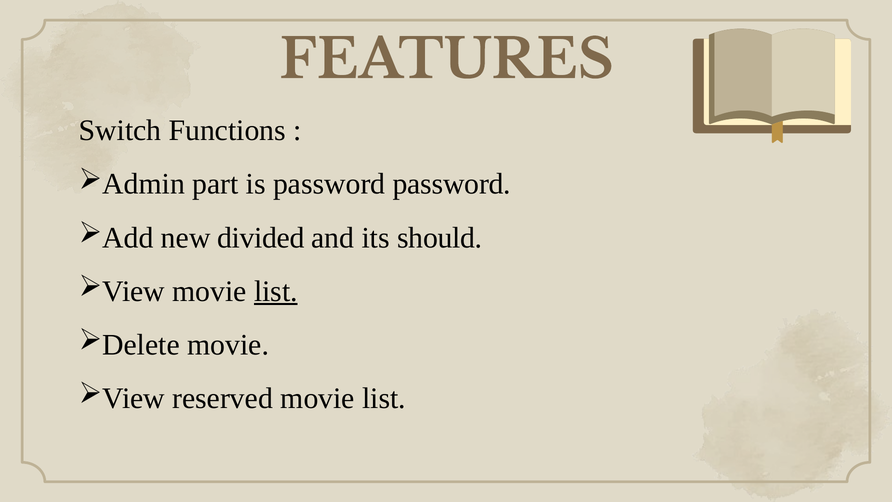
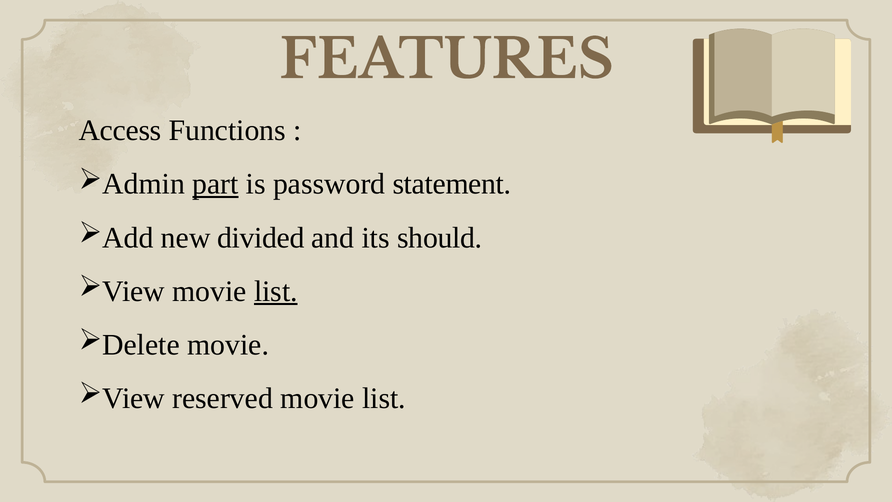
Switch: Switch -> Access
part underline: none -> present
password password: password -> statement
